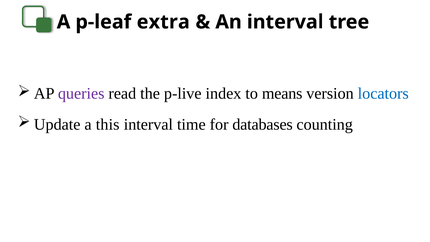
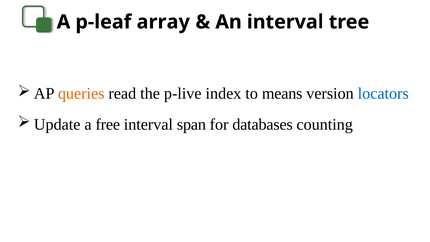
extra: extra -> array
queries colour: purple -> orange
this: this -> free
time: time -> span
